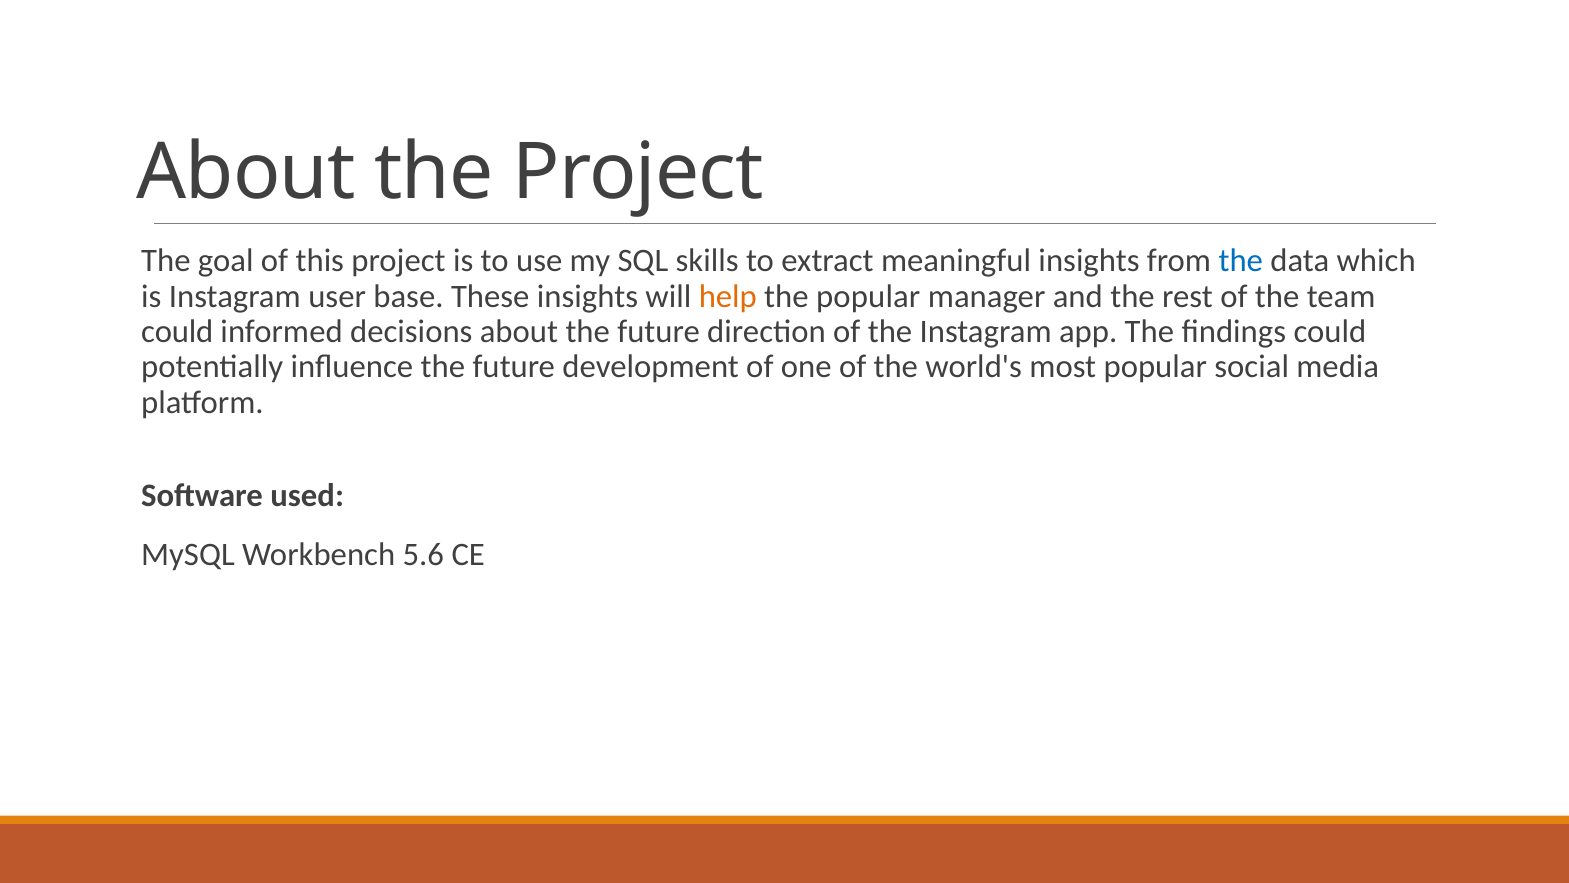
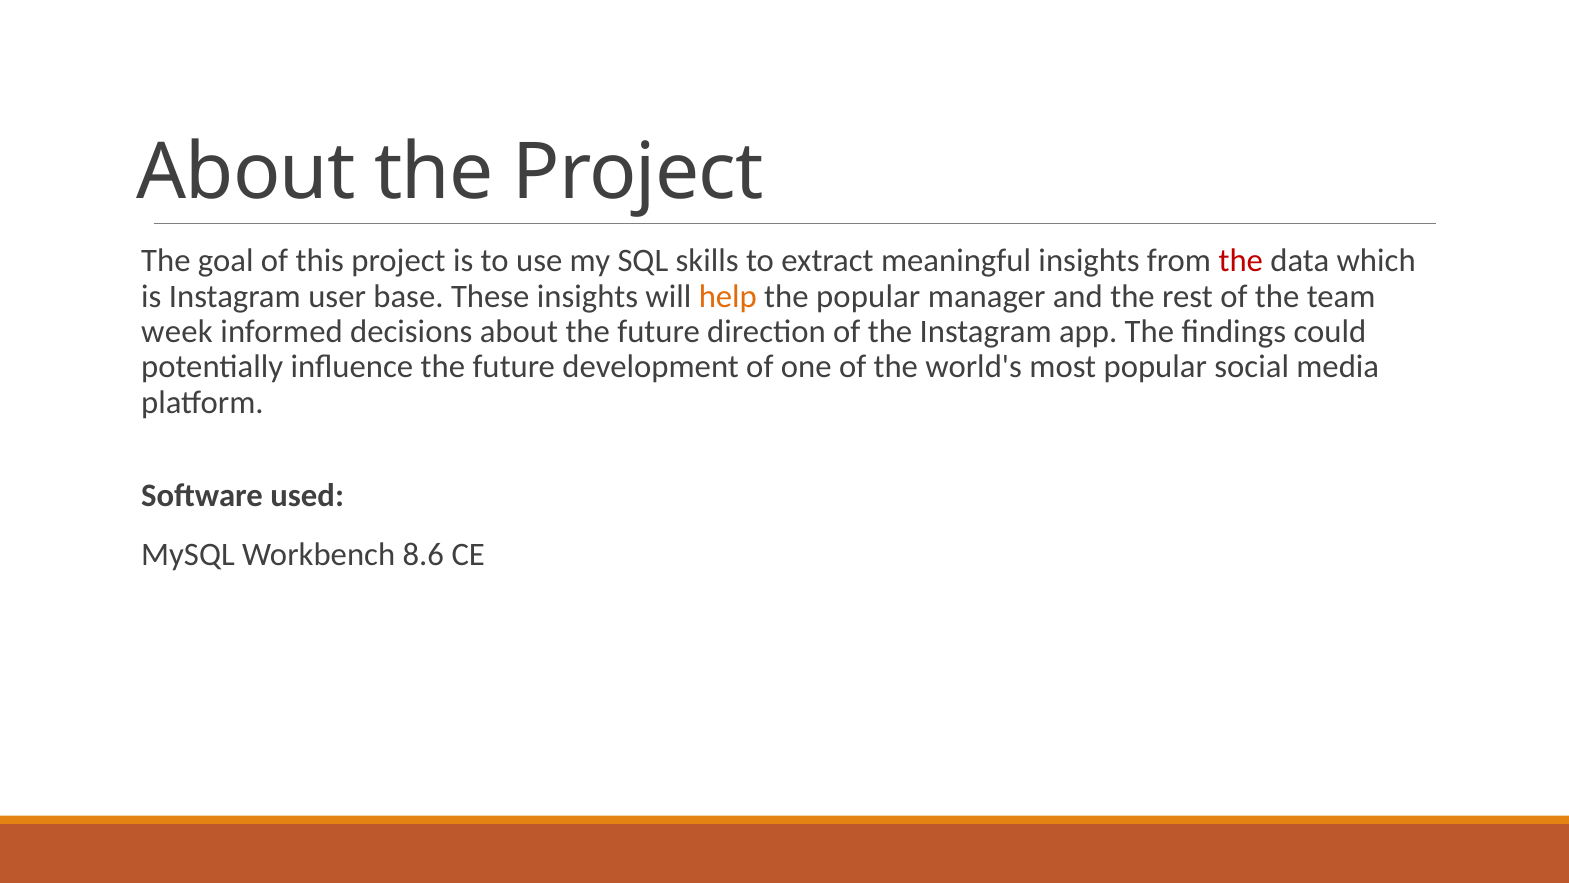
the at (1241, 261) colour: blue -> red
could at (177, 332): could -> week
5.6: 5.6 -> 8.6
